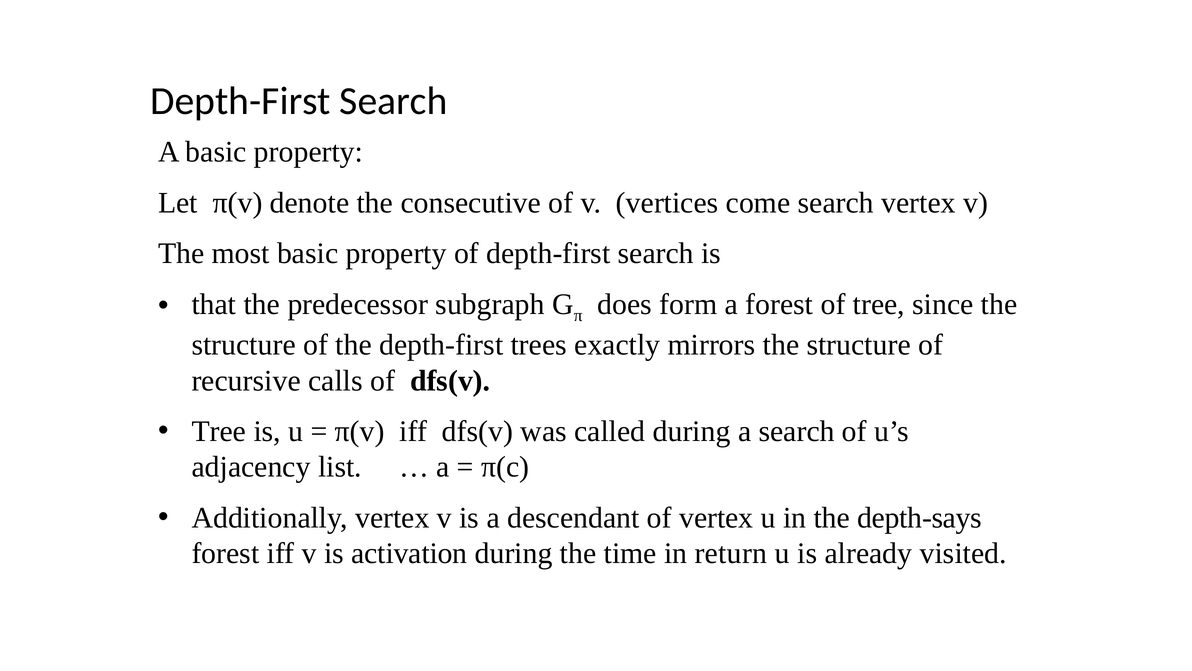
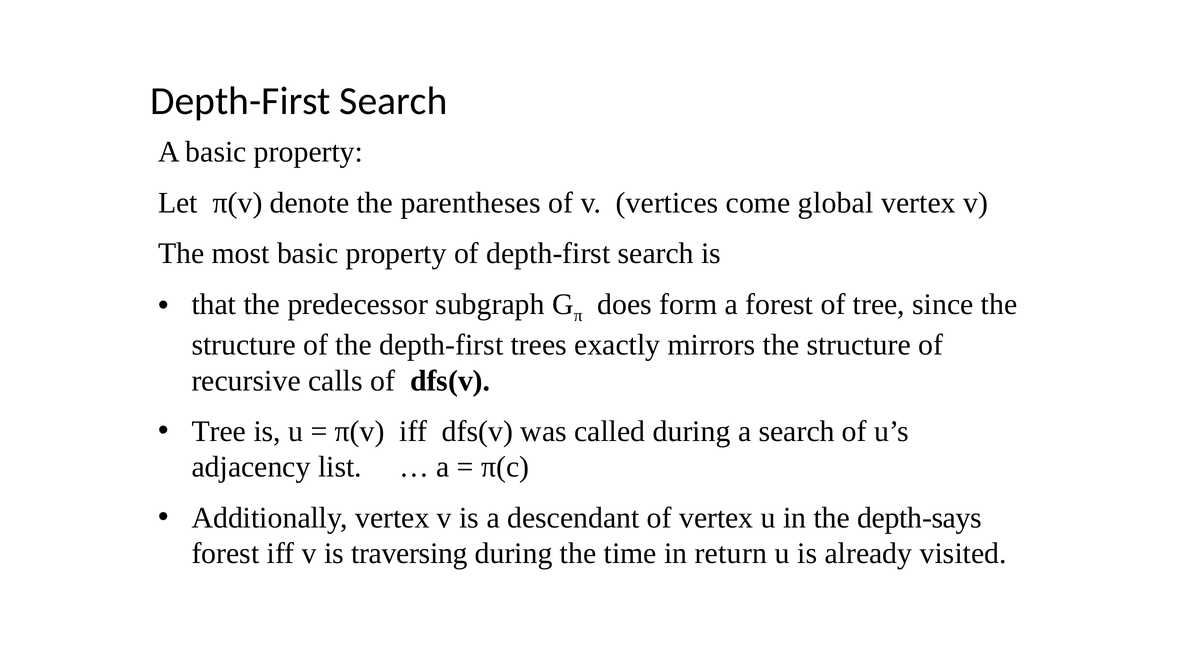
consecutive: consecutive -> parentheses
come search: search -> global
activation: activation -> traversing
